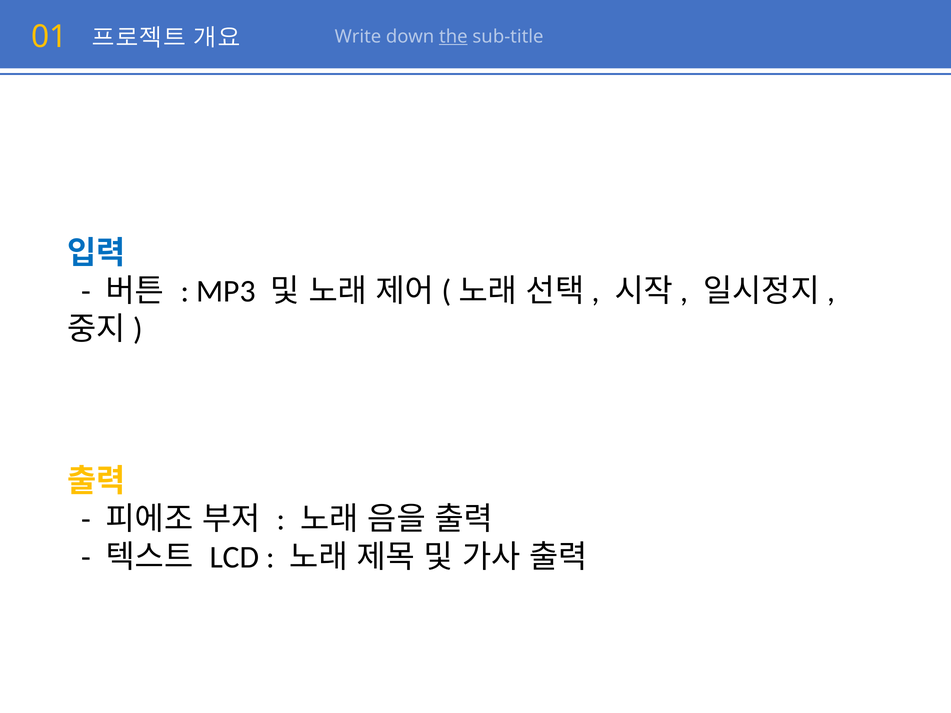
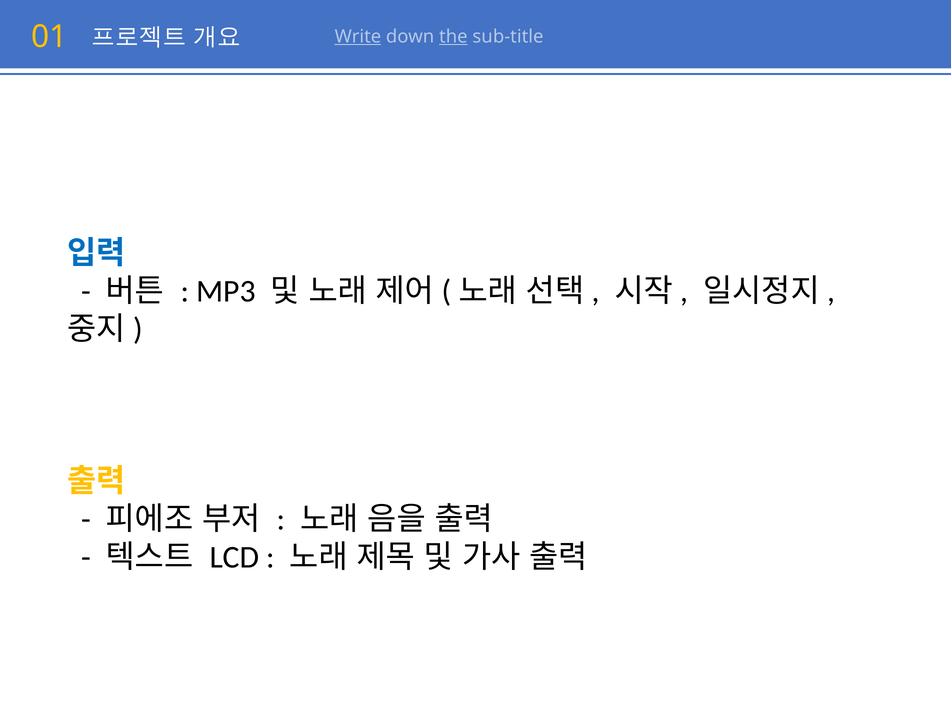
Write underline: none -> present
